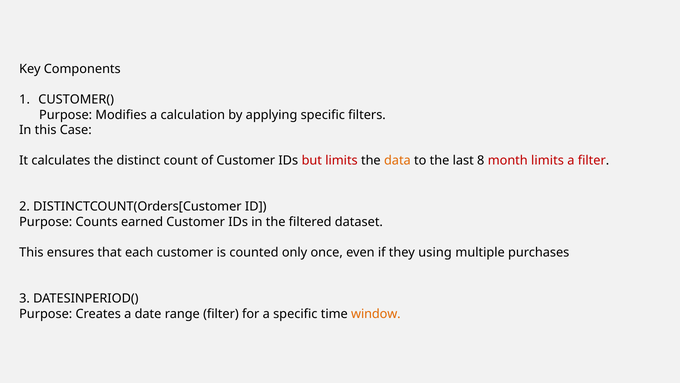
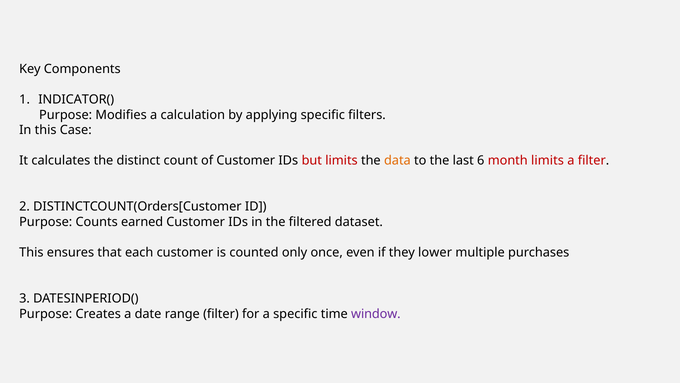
CUSTOMER(: CUSTOMER( -> INDICATOR(
8: 8 -> 6
using: using -> lower
window colour: orange -> purple
